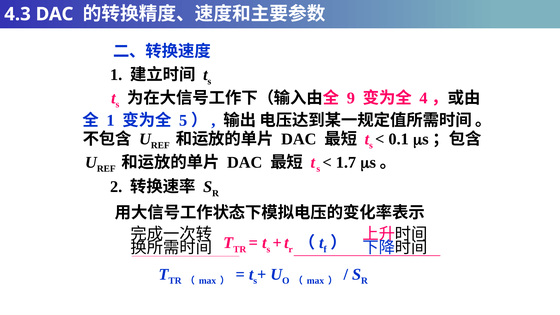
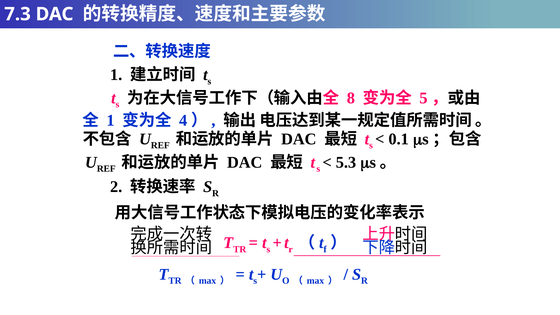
4.3: 4.3 -> 7.3
9: 9 -> 8
4: 4 -> 5
5: 5 -> 4
1.7: 1.7 -> 5.3
